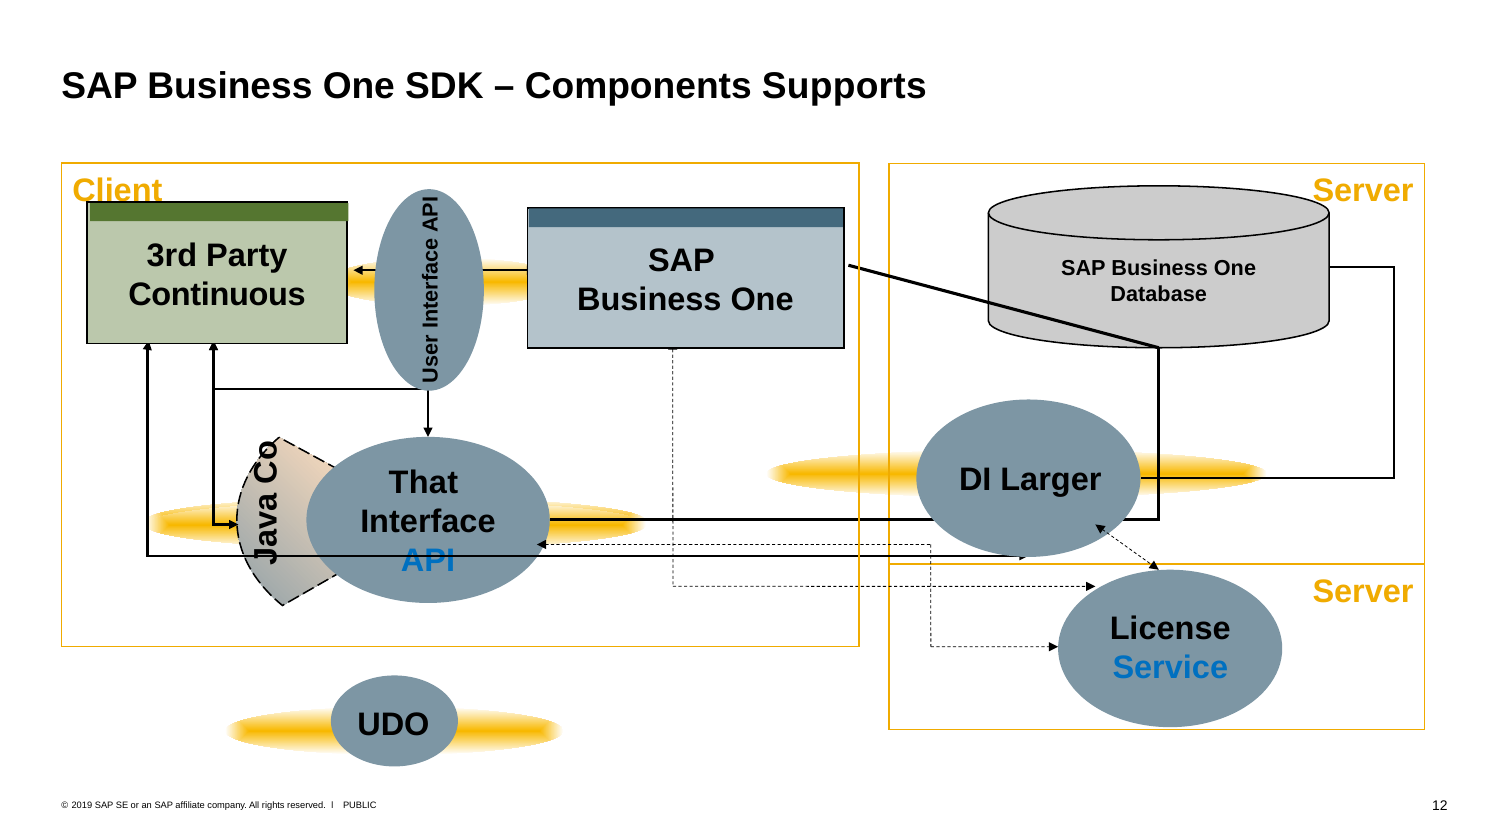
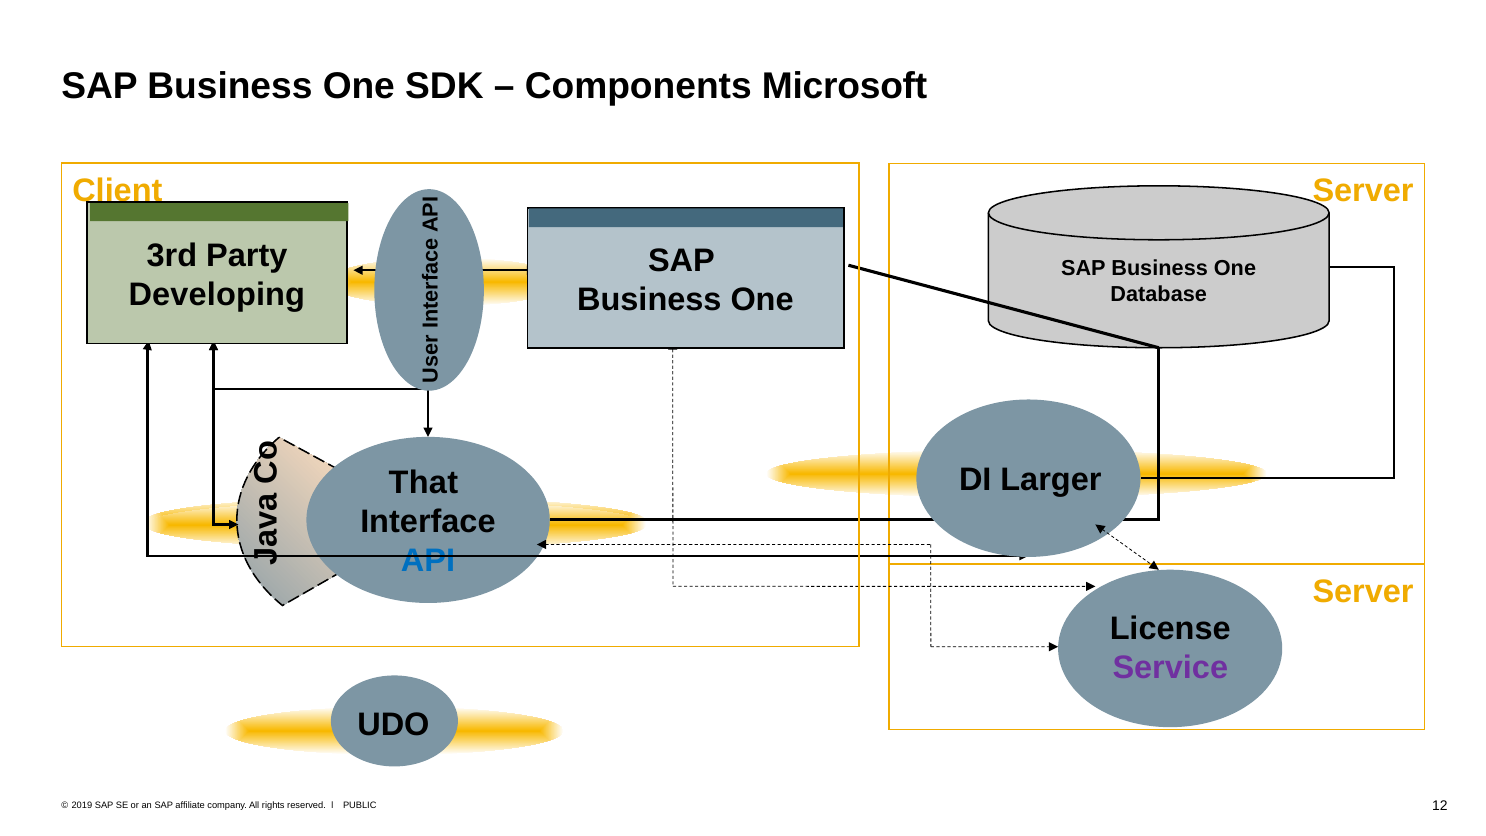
Supports: Supports -> Microsoft
Continuous: Continuous -> Developing
Service colour: blue -> purple
